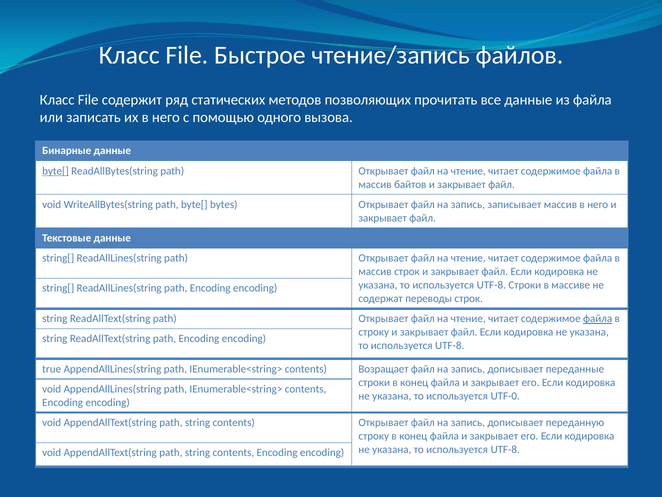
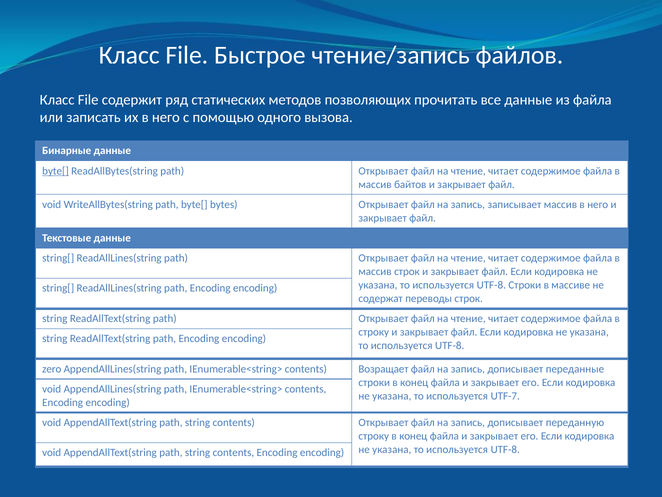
файла at (598, 318) underline: present -> none
true: true -> zero
UTF-0: UTF-0 -> UTF-7
